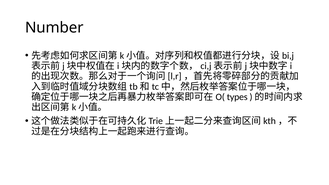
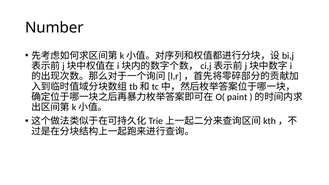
types: types -> paint
